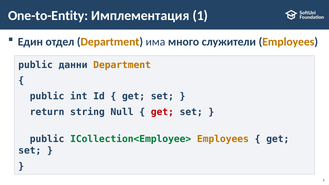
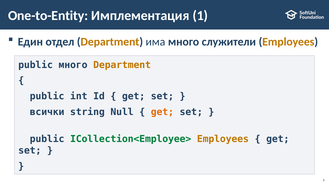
public данни: данни -> много
return: return -> всички
get at (162, 112) colour: red -> orange
